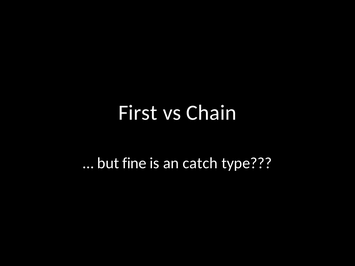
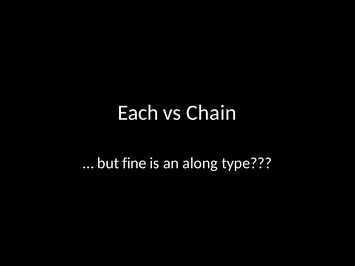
First: First -> Each
catch: catch -> along
